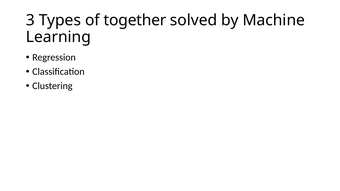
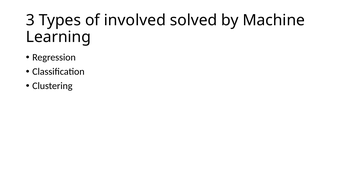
together: together -> involved
